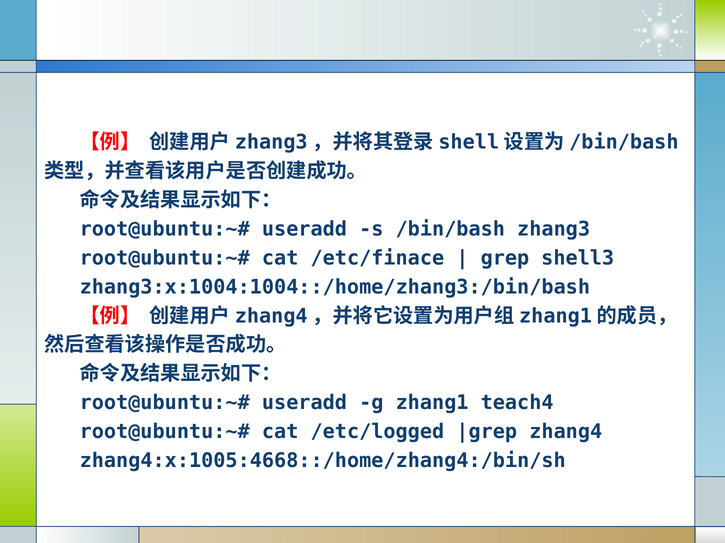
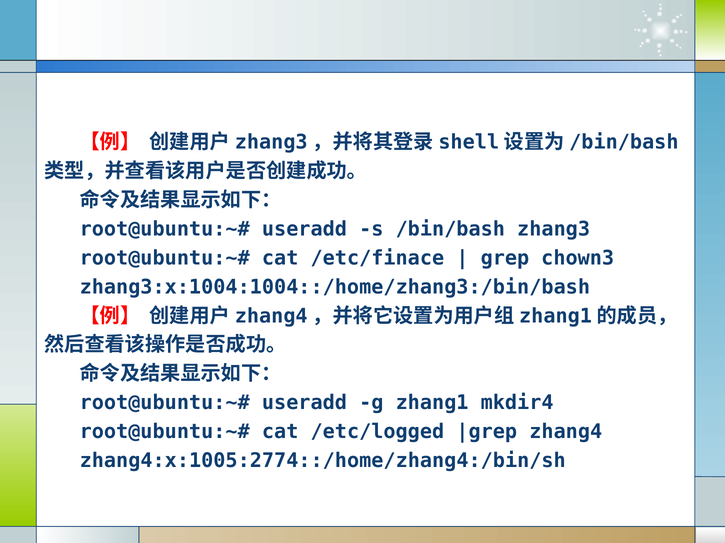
shell3: shell3 -> chown3
teach4: teach4 -> mkdir4
zhang4:x:1005:4668::/home/zhang4:/bin/sh: zhang4:x:1005:4668::/home/zhang4:/bin/sh -> zhang4:x:1005:2774::/home/zhang4:/bin/sh
